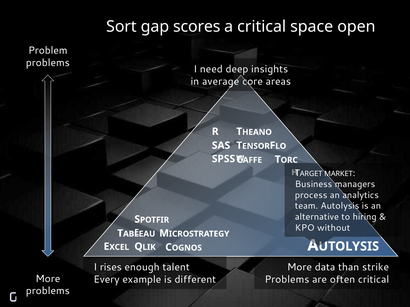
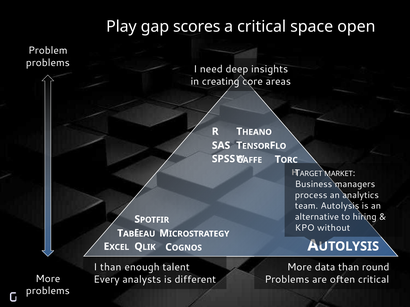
Sort: Sort -> Play
average: average -> creating
I rises: rises -> than
strike: strike -> round
example: example -> analysts
